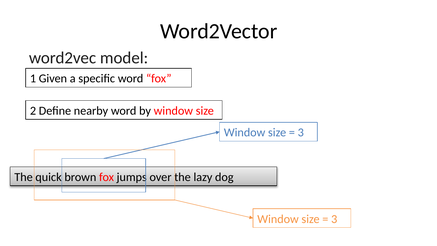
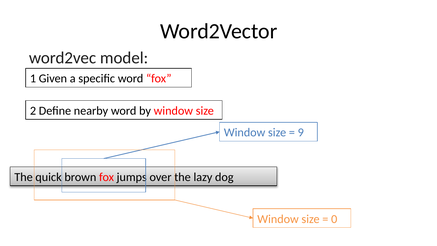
3 at (301, 133): 3 -> 9
3 at (334, 219): 3 -> 0
